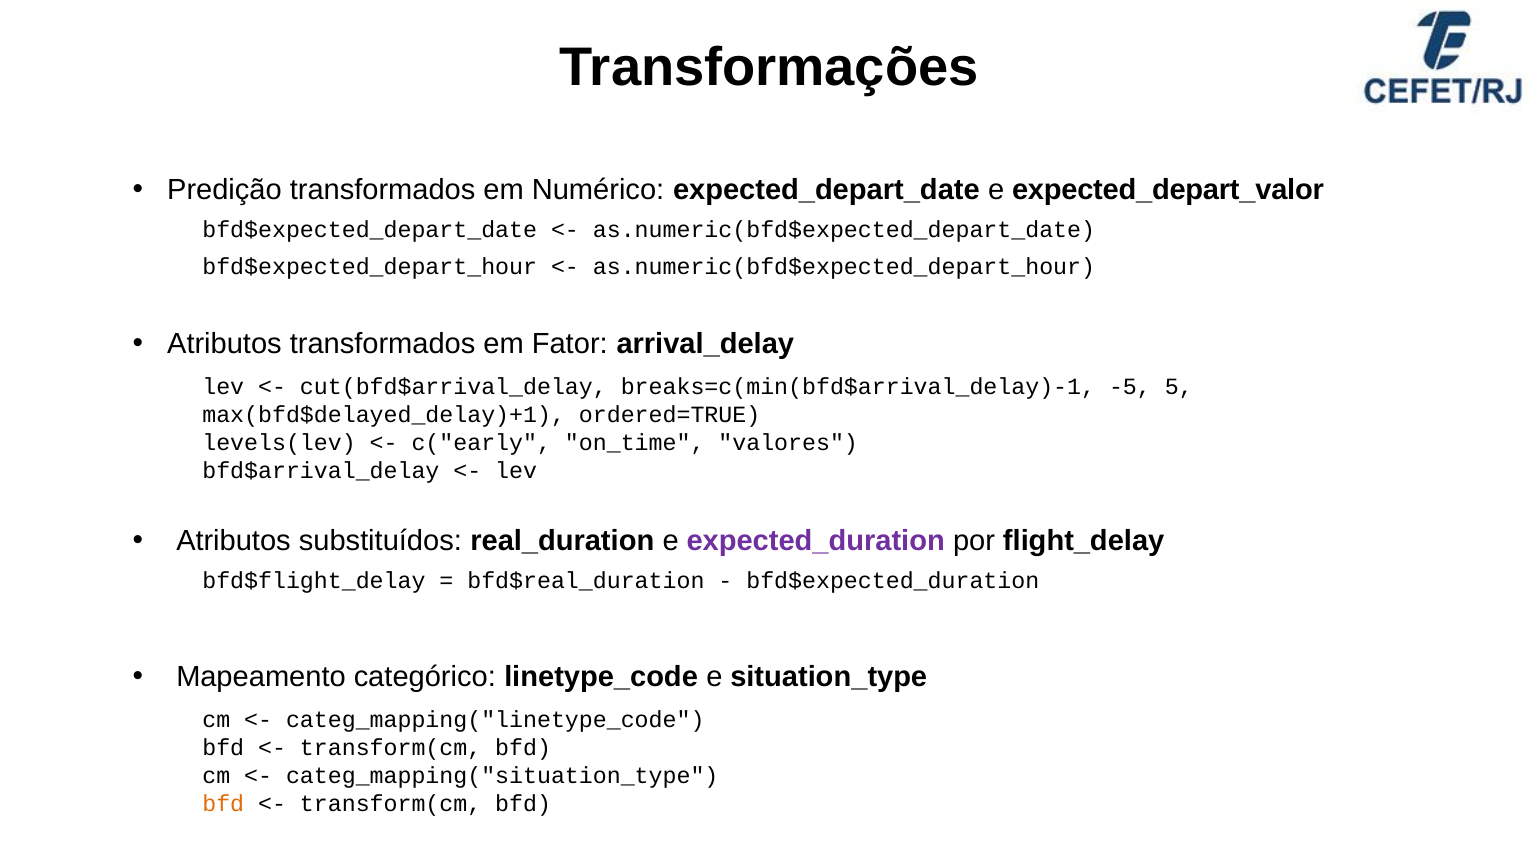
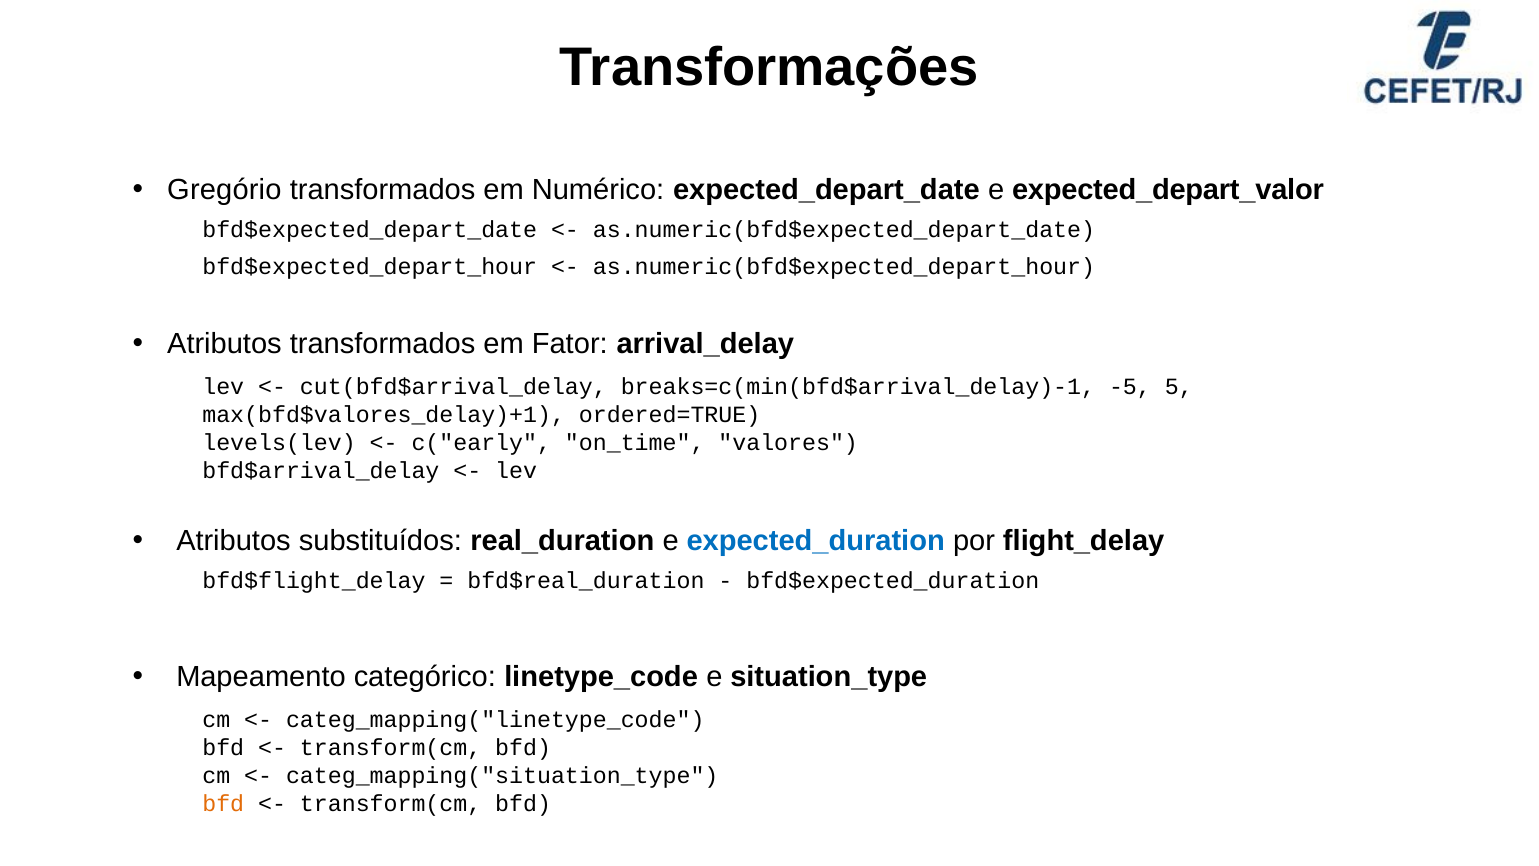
Predição: Predição -> Gregório
max(bfd$delayed_delay)+1: max(bfd$delayed_delay)+1 -> max(bfd$valores_delay)+1
expected_duration colour: purple -> blue
